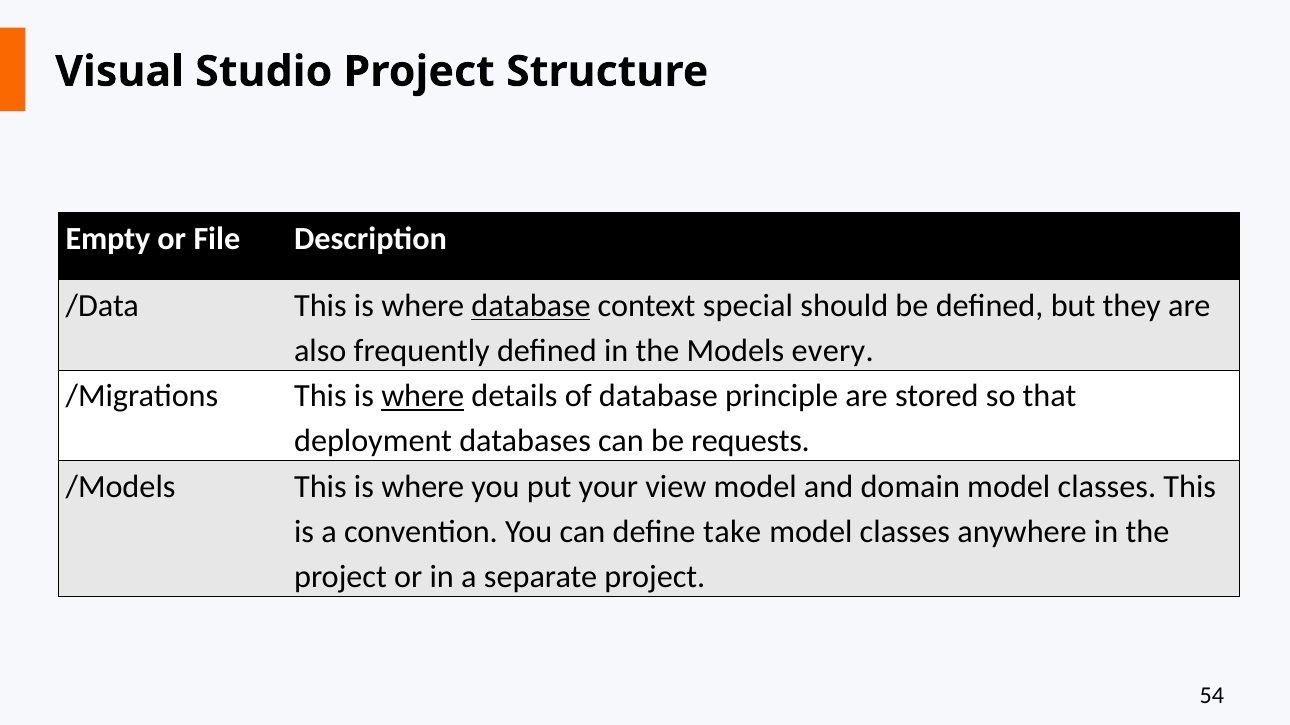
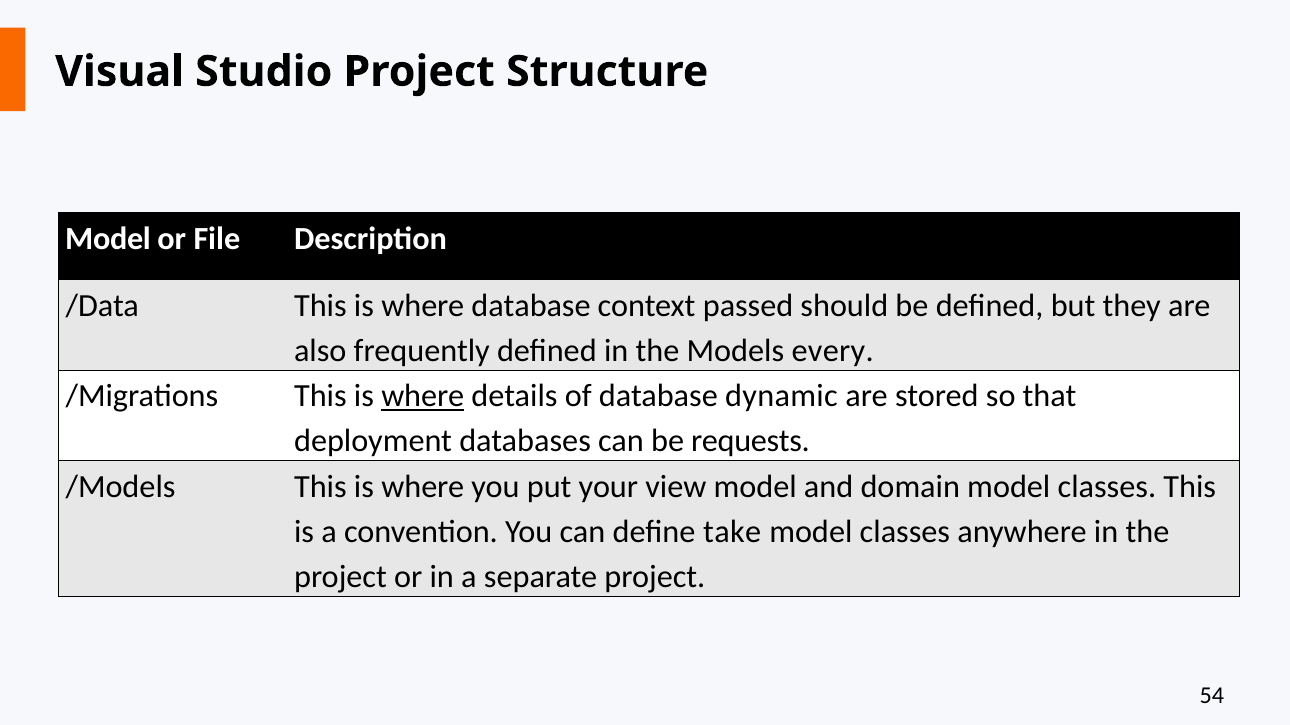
Empty at (108, 239): Empty -> Model
database at (531, 306) underline: present -> none
special: special -> passed
principle: principle -> dynamic
